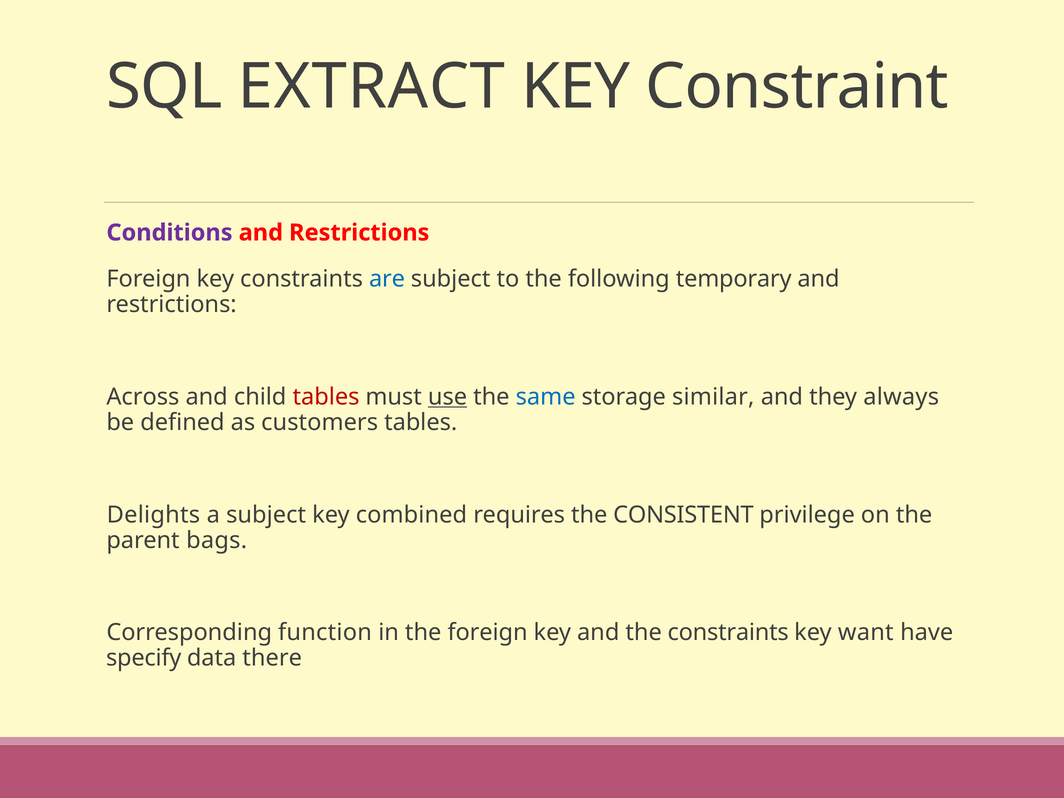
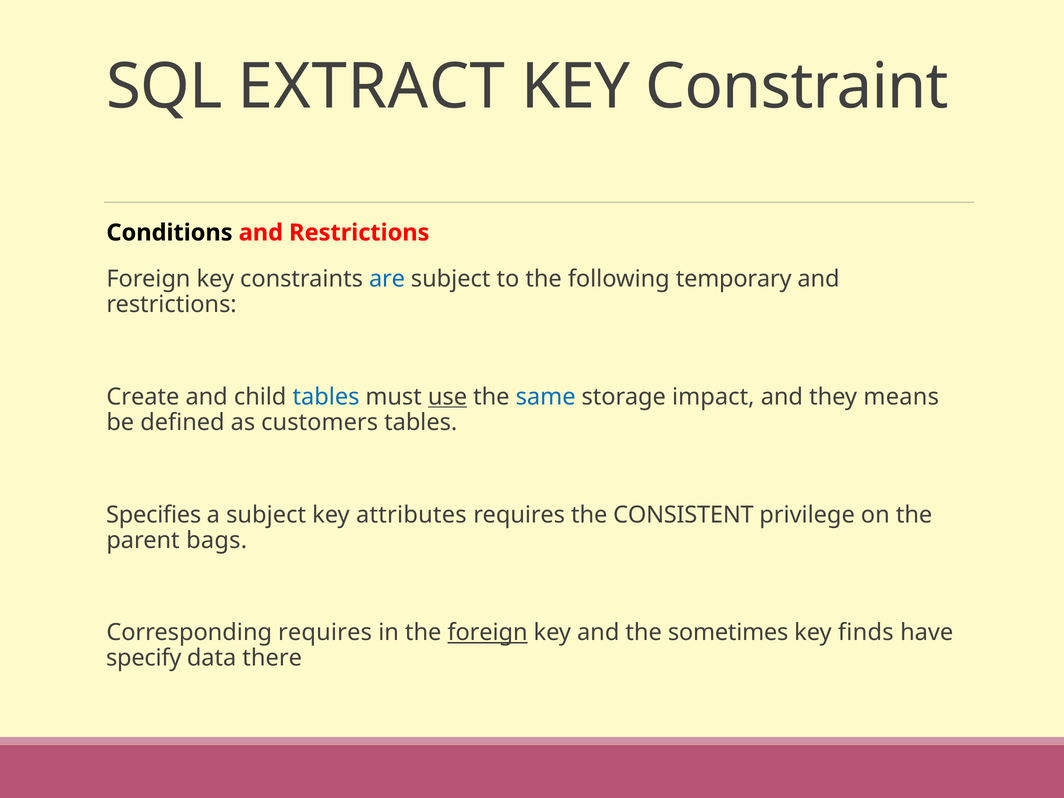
Conditions colour: purple -> black
Across: Across -> Create
tables at (326, 397) colour: red -> blue
similar: similar -> impact
always: always -> means
Delights: Delights -> Specifies
combined: combined -> attributes
Corresponding function: function -> requires
foreign at (488, 633) underline: none -> present
the constraints: constraints -> sometimes
want: want -> finds
